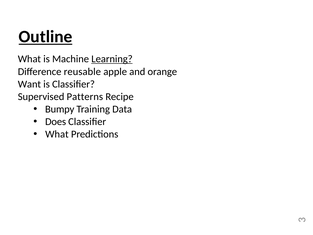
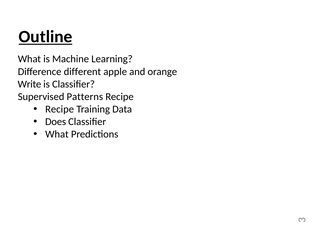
Learning underline: present -> none
reusable: reusable -> different
Want: Want -> Write
Bumpy at (60, 109): Bumpy -> Recipe
